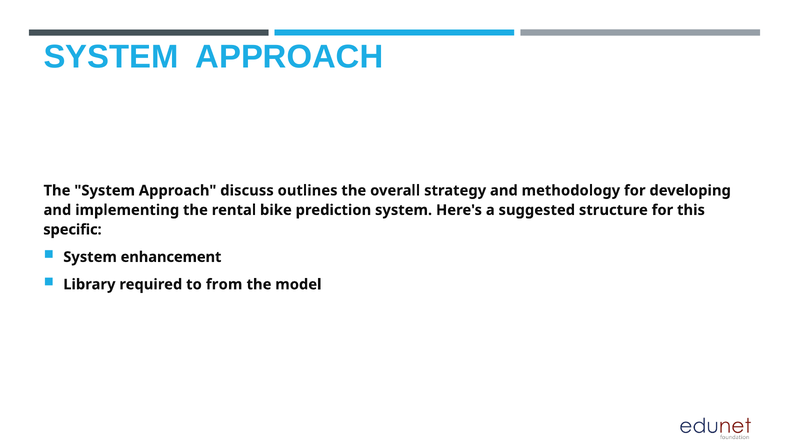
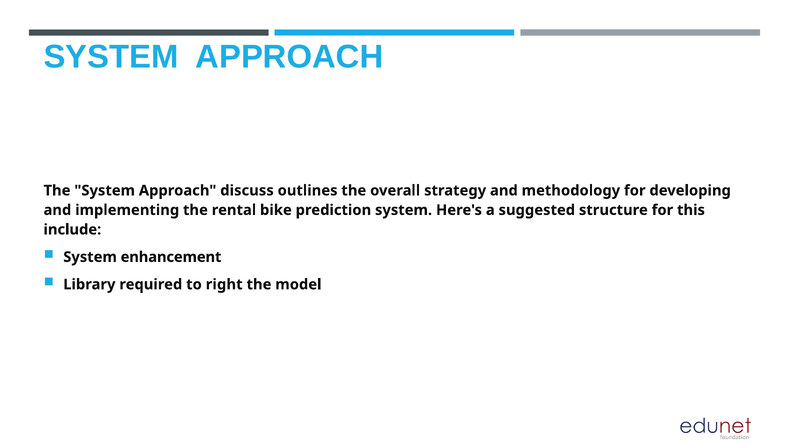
specific: specific -> include
from: from -> right
